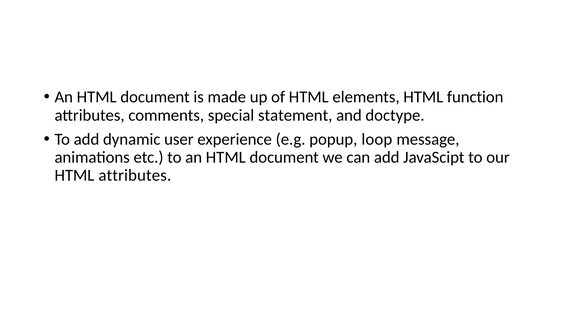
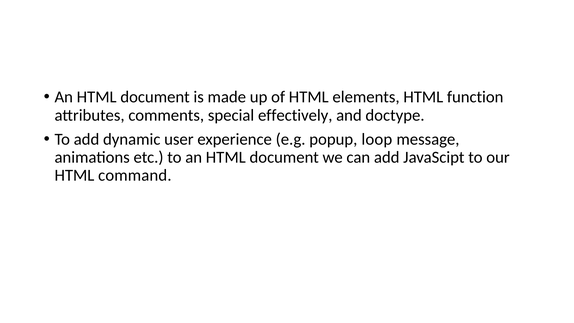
statement: statement -> effectively
HTML attributes: attributes -> command
